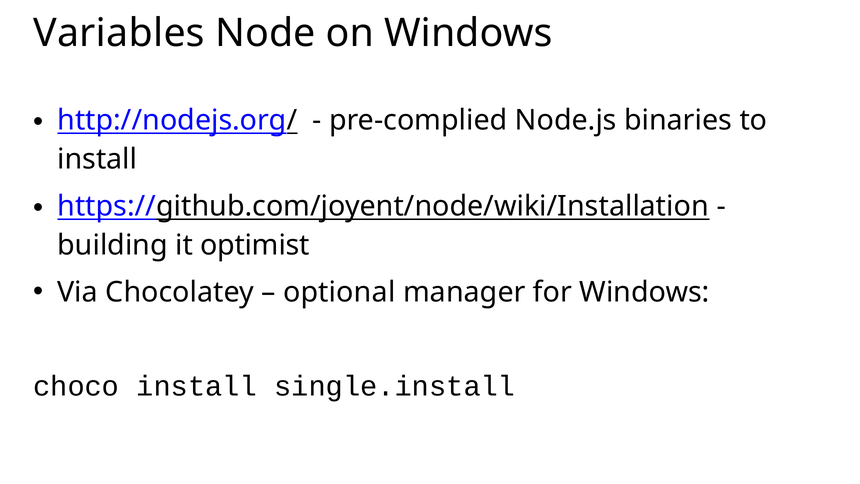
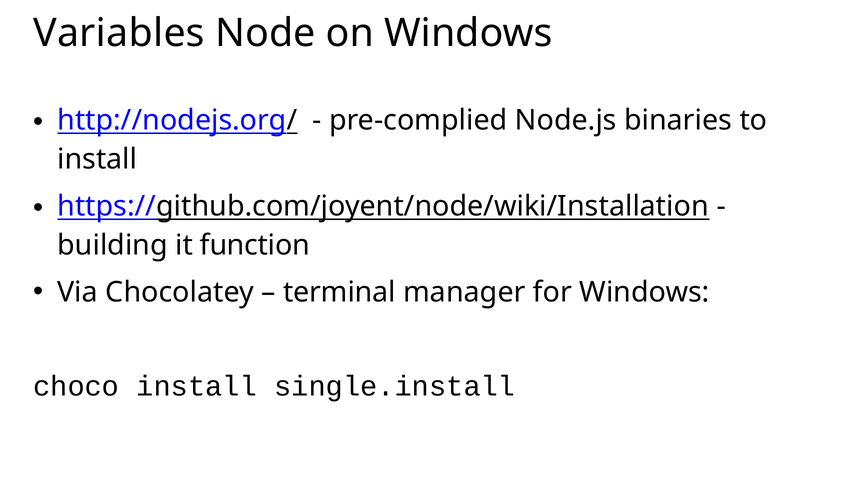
optimist: optimist -> function
optional: optional -> terminal
